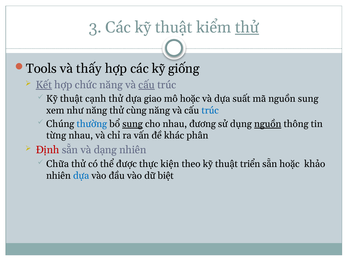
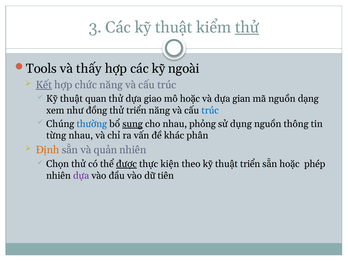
giống: giống -> ngoài
cấu at (147, 85) underline: present -> none
cạnh: cạnh -> quan
suất: suất -> gian
nguồn sung: sung -> dạng
như năng: năng -> đồng
thử cùng: cùng -> triển
đương: đương -> phỏng
nguồn at (268, 124) underline: present -> none
Định colour: red -> orange
dạng: dạng -> quản
Chữa: Chữa -> Chọn
được underline: none -> present
khảo: khảo -> phép
dựa at (81, 176) colour: blue -> purple
biệt: biệt -> tiên
